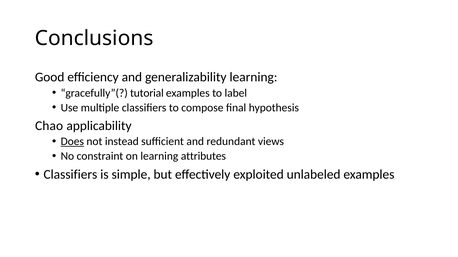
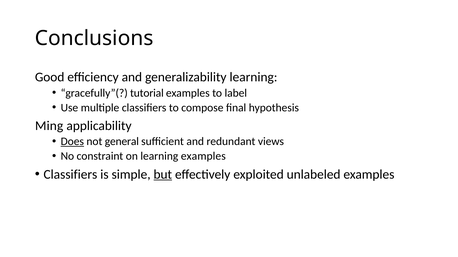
Chao: Chao -> Ming
instead: instead -> general
learning attributes: attributes -> examples
but underline: none -> present
